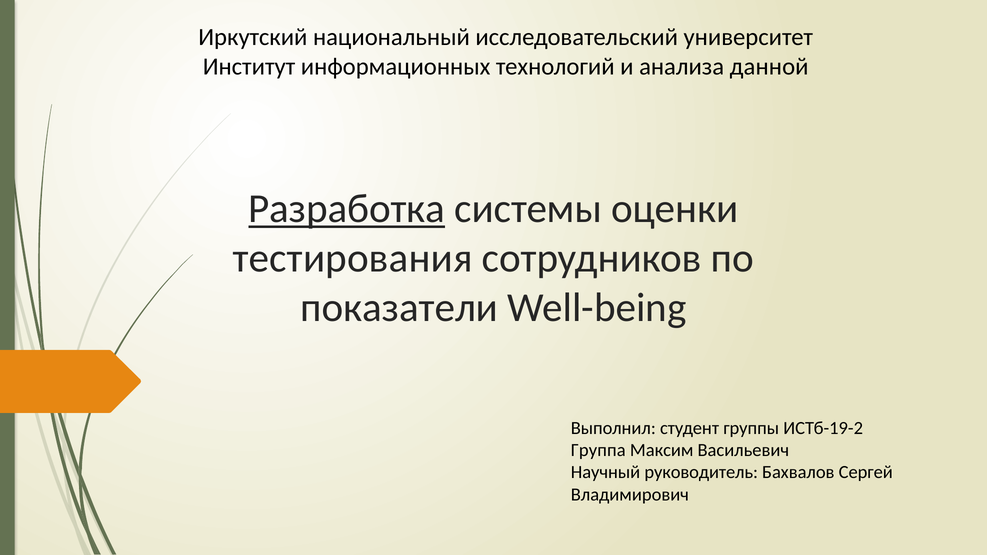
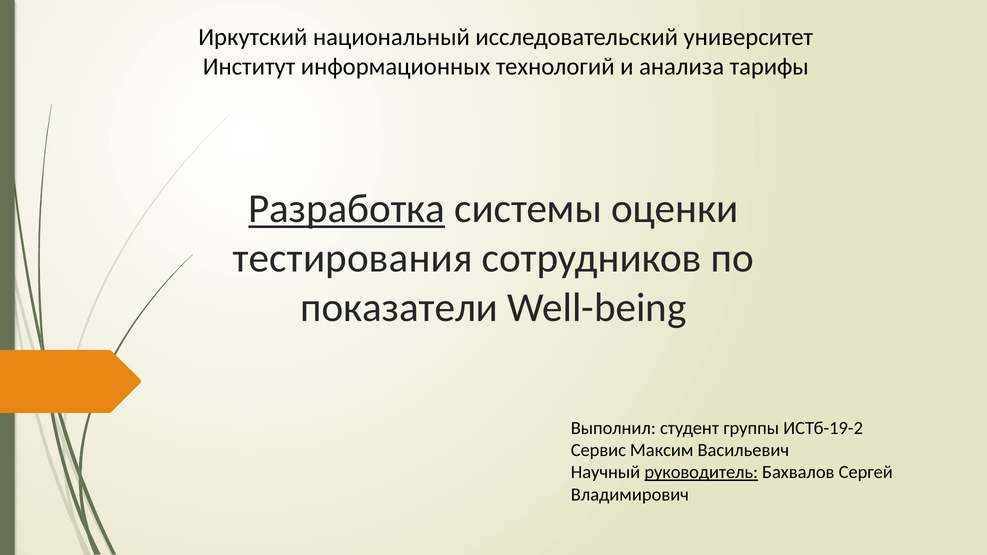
данной: данной -> тарифы
Группа: Группа -> Сервис
руководитель underline: none -> present
